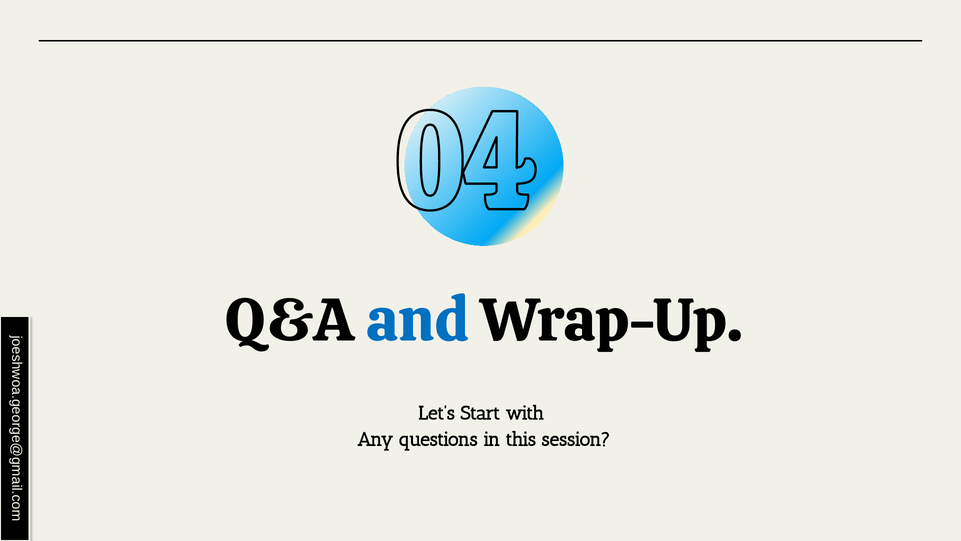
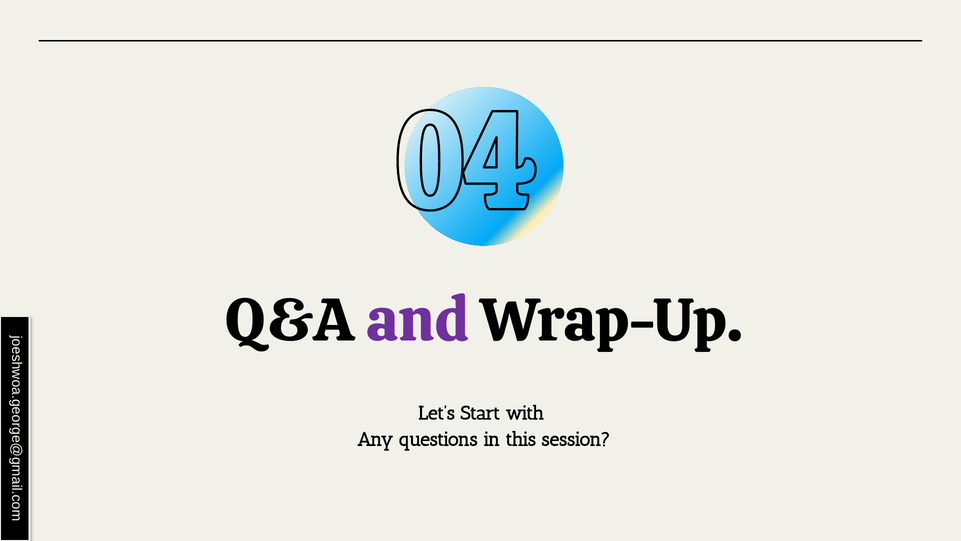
and colour: blue -> purple
